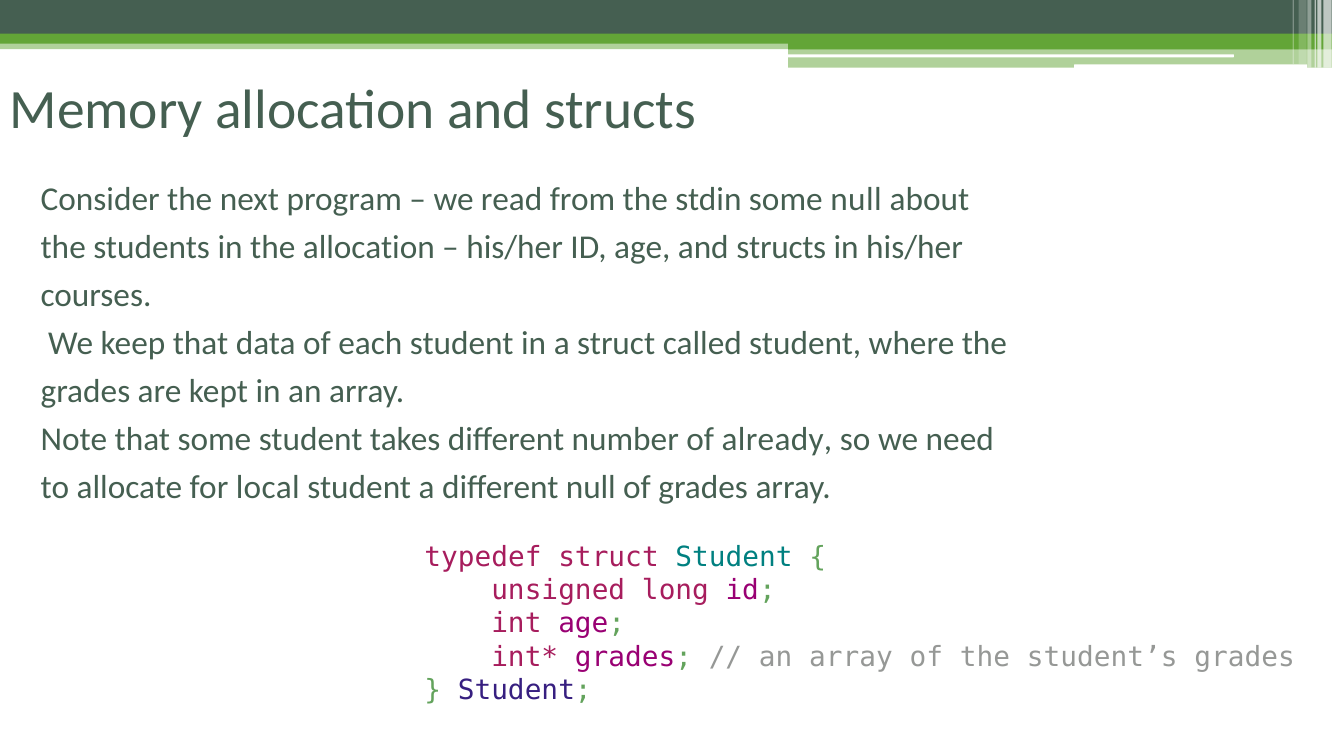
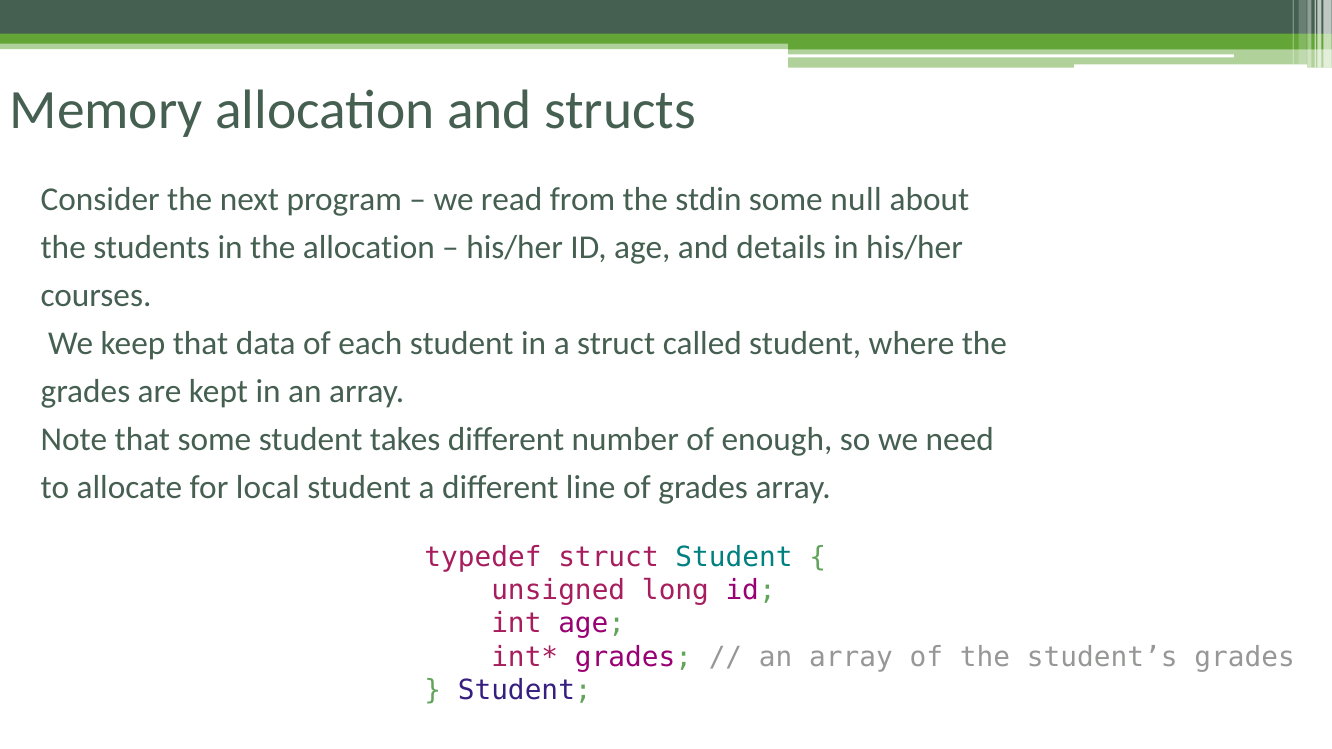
age and structs: structs -> details
already: already -> enough
different null: null -> line
